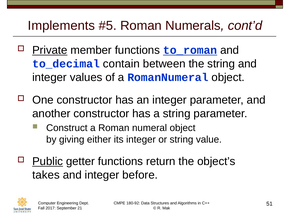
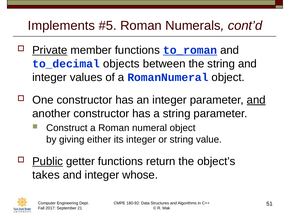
contain: contain -> objects
and at (256, 100) underline: none -> present
before: before -> whose
